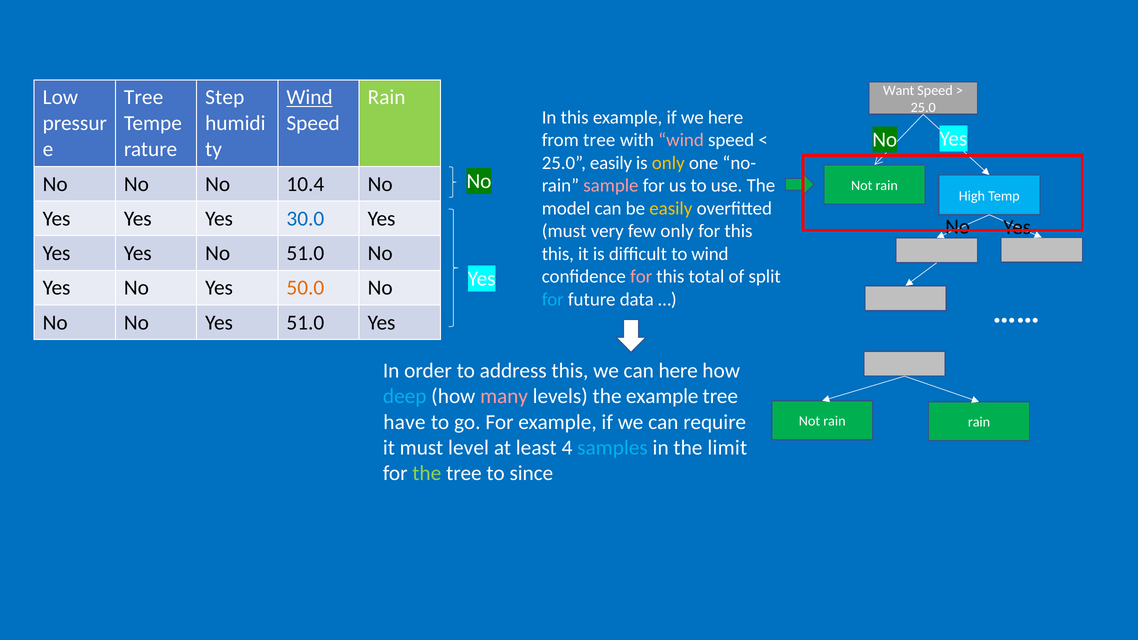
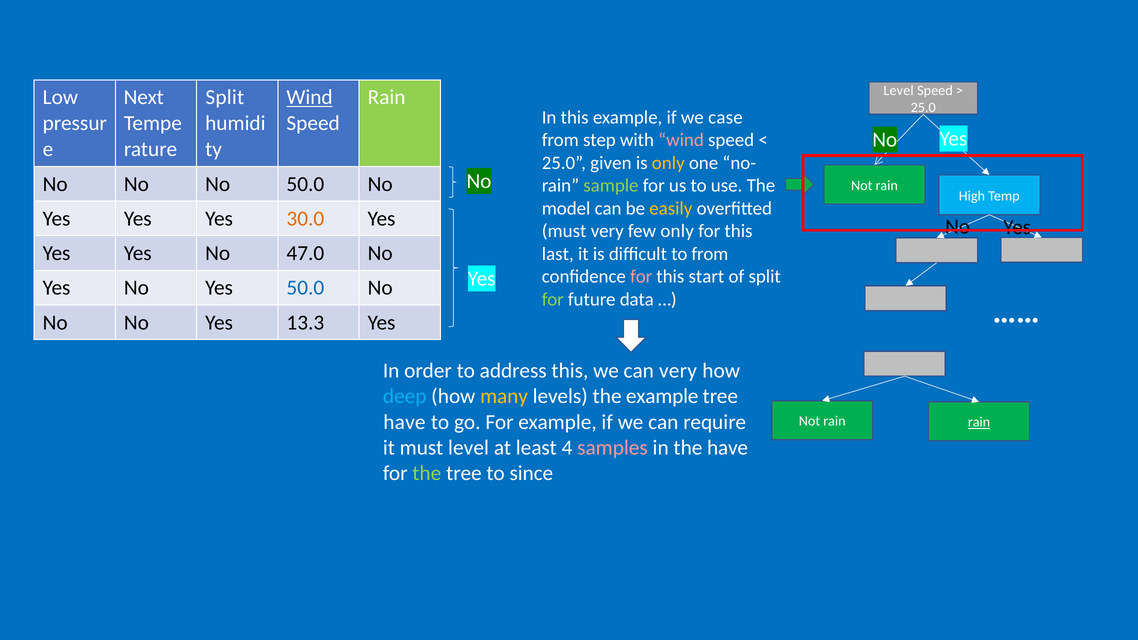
Want at (899, 91): Want -> Level
Tree at (144, 97): Tree -> Next
Step at (225, 97): Step -> Split
we here: here -> case
from tree: tree -> step
25.0 easily: easily -> given
No 10.4: 10.4 -> 50.0
sample colour: pink -> light green
30.0 colour: blue -> orange
No 51.0: 51.0 -> 47.0
this at (558, 254): this -> last
to wind: wind -> from
total: total -> start
50.0 at (305, 288) colour: orange -> blue
for at (553, 299) colour: light blue -> light green
Yes 51.0: 51.0 -> 13.3
can here: here -> very
many colour: pink -> yellow
rain at (979, 422) underline: none -> present
samples colour: light blue -> pink
the limit: limit -> have
